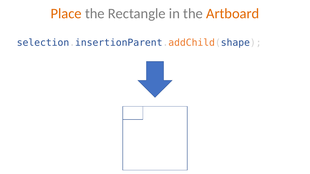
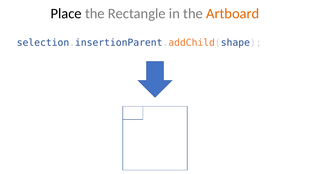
Place colour: orange -> black
